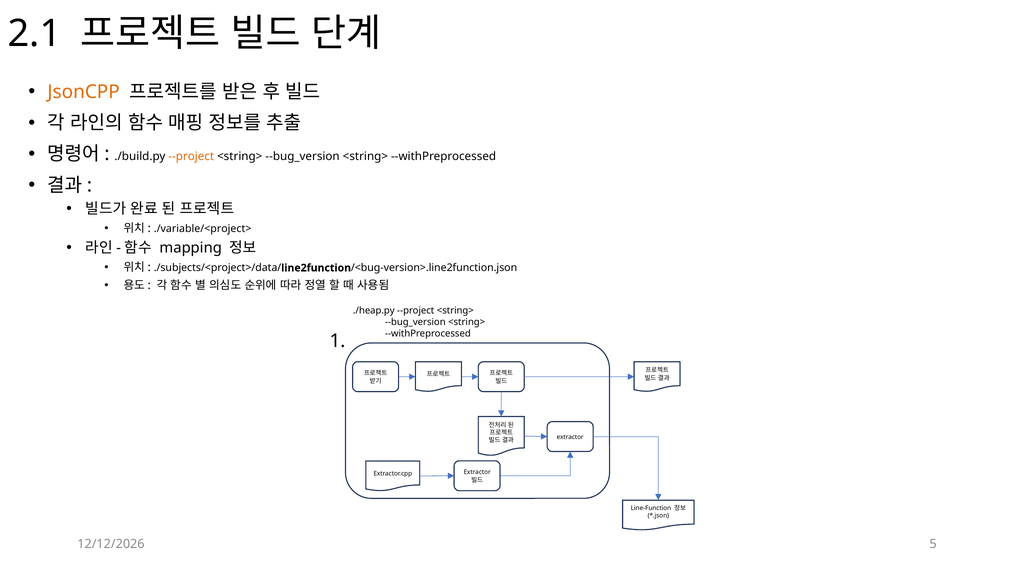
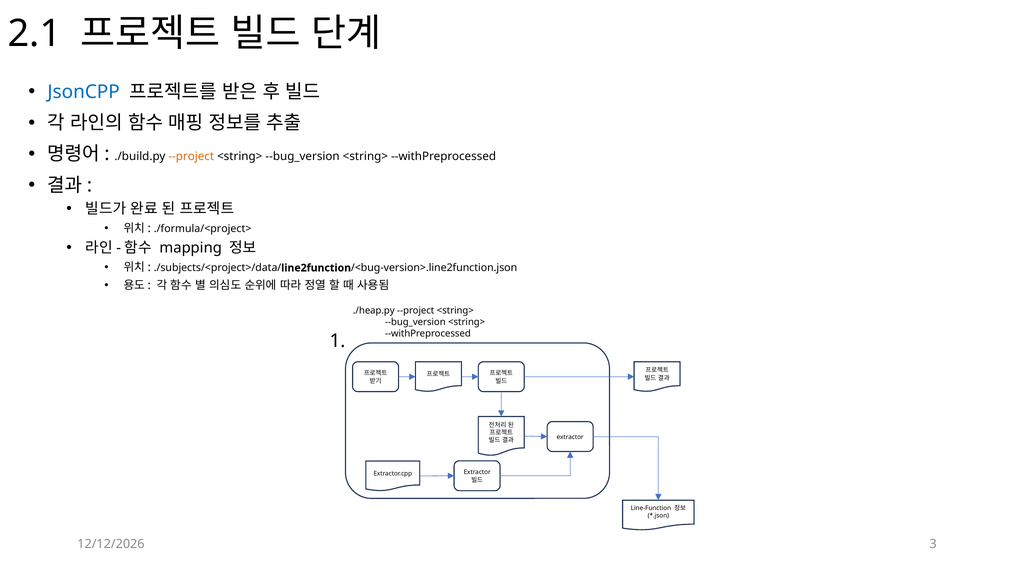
JsonCPP colour: orange -> blue
./variable/<project>: ./variable/<project> -> ./formula/<project>
5: 5 -> 3
